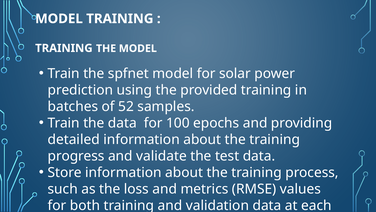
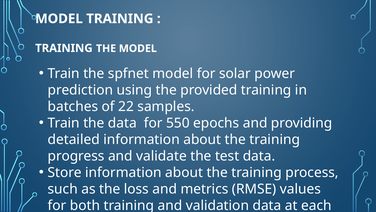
52: 52 -> 22
100: 100 -> 550
